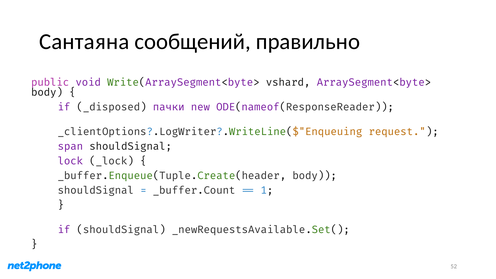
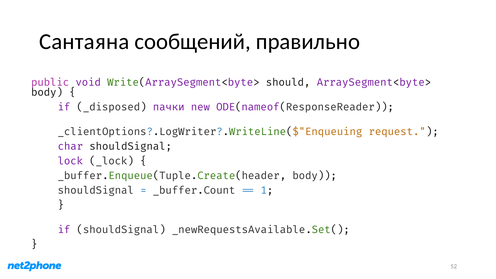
vshard: vshard -> should
span: span -> char
